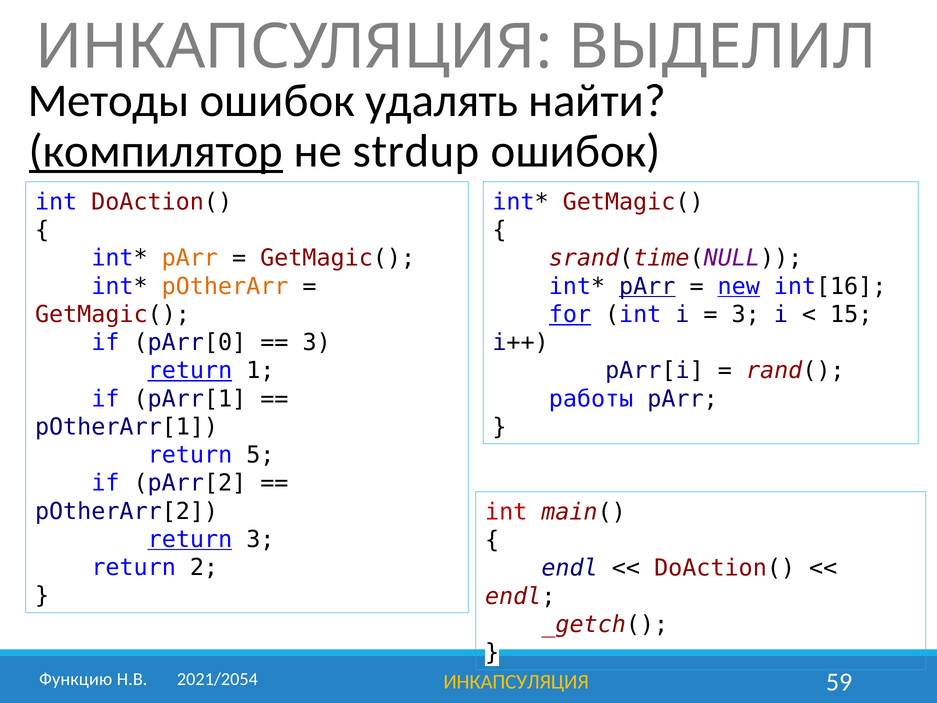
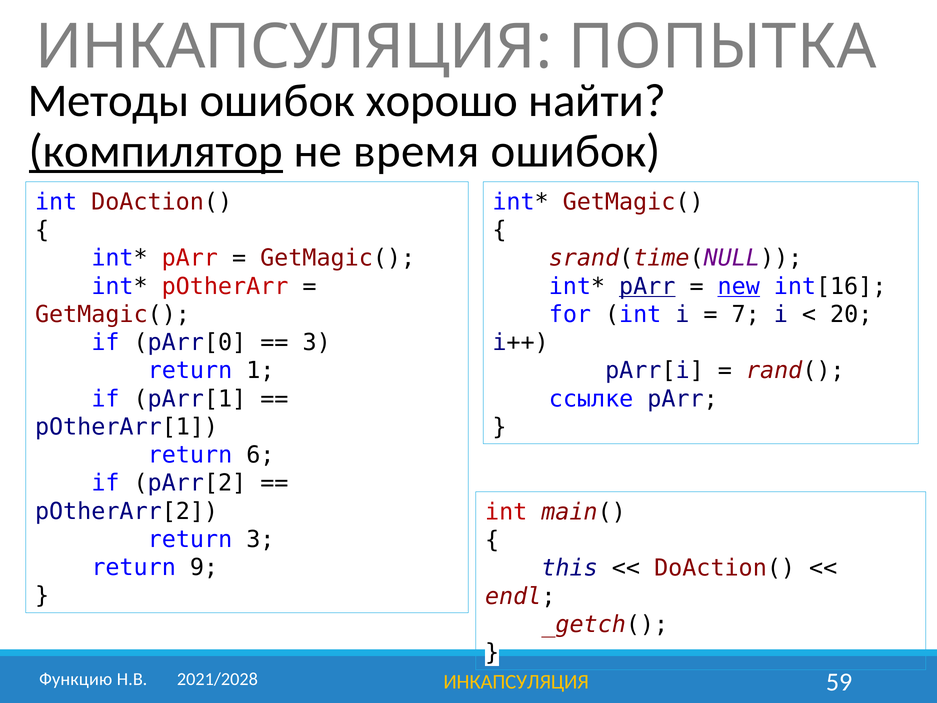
ВЫДЕЛИЛ: ВЫДЕЛИЛ -> ПОПЫТКА
удалять: удалять -> хорошо
strdup: strdup -> время
pArr at (190, 258) colour: orange -> red
pOtherArr colour: orange -> red
for underline: present -> none
3 at (746, 314): 3 -> 7
15: 15 -> 20
return at (190, 371) underline: present -> none
работы: работы -> ссылке
5: 5 -> 6
return at (190, 539) underline: present -> none
2: 2 -> 9
endl at (570, 568): endl -> this
2021/2054: 2021/2054 -> 2021/2028
